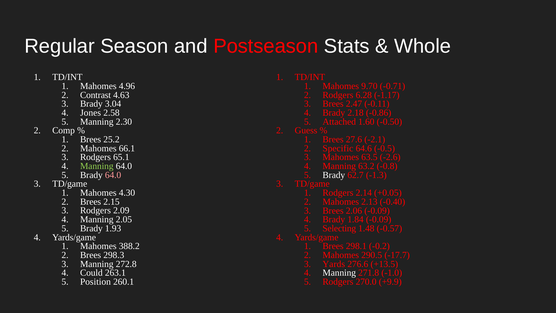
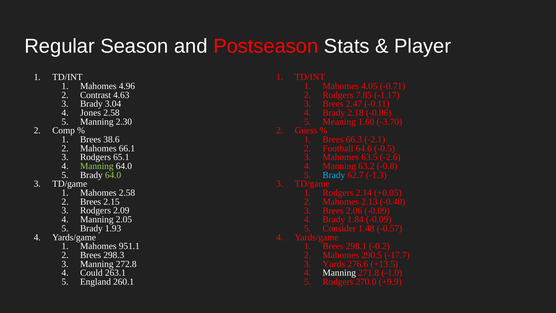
Whole: Whole -> Player
9.70: 9.70 -> 4.05
6.28: 6.28 -> 7.85
Attached: Attached -> Meaning
-0.50: -0.50 -> -3.70
25.2: 25.2 -> 38.6
27.6: 27.6 -> 66.3
Specific: Specific -> Football
64.0 at (113, 175) colour: pink -> light green
Brady at (334, 175) colour: white -> light blue
Mahomes 4.30: 4.30 -> 2.58
Selecting: Selecting -> Consider
388.2: 388.2 -> 951.1
Position: Position -> England
